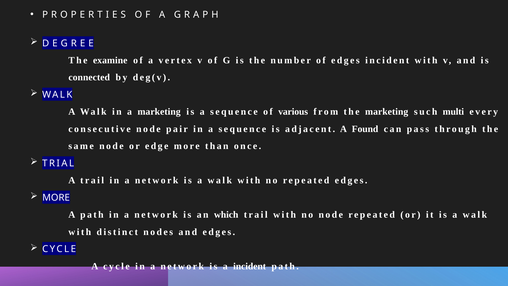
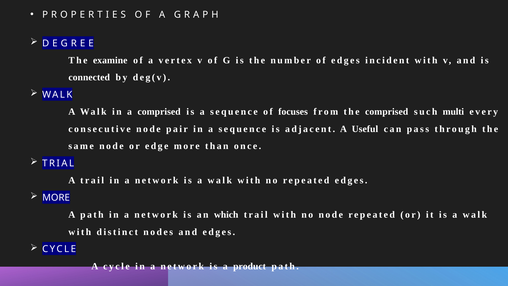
a marketing: marketing -> comprised
various: various -> focuses
the marketing: marketing -> comprised
Found: Found -> Useful
a incident: incident -> product
